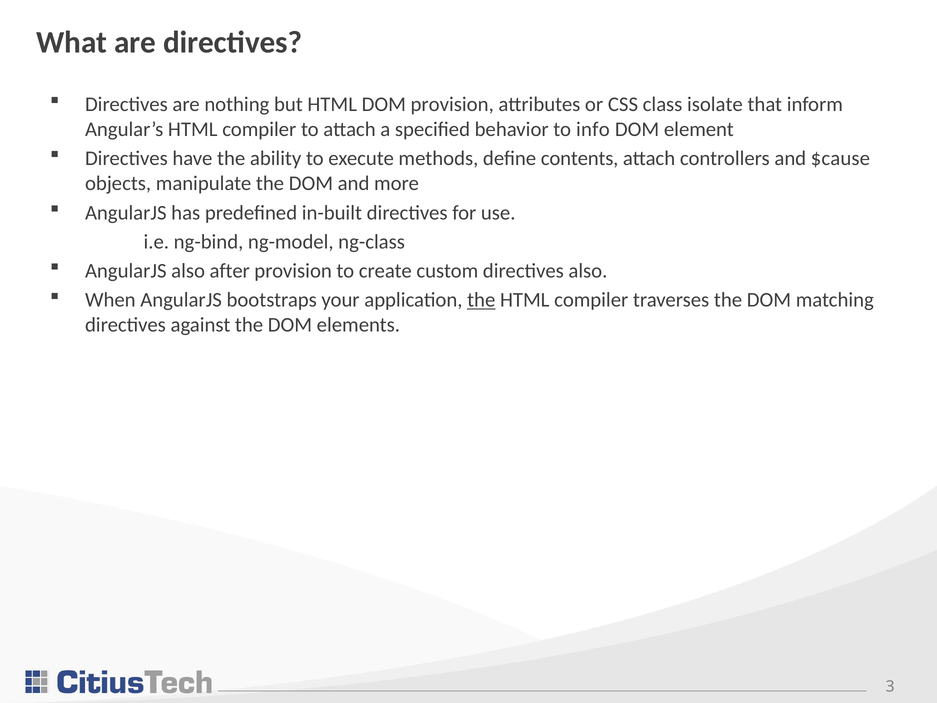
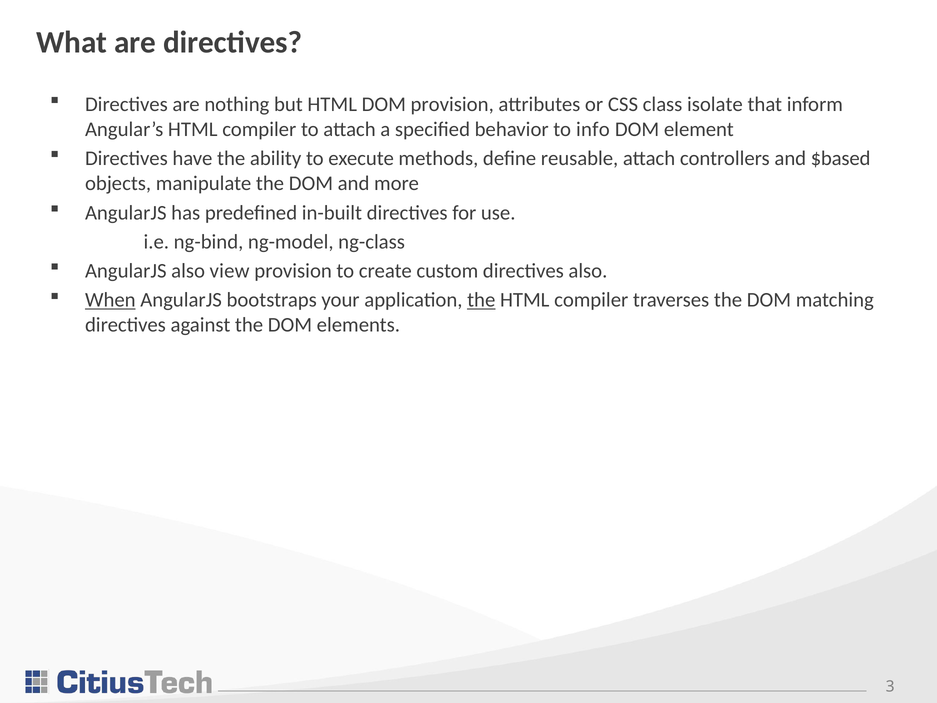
contents: contents -> reusable
$cause: $cause -> $based
after: after -> view
When underline: none -> present
